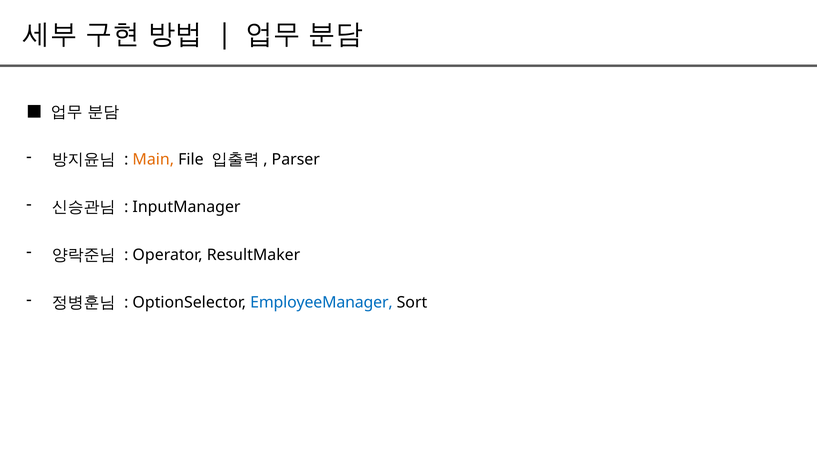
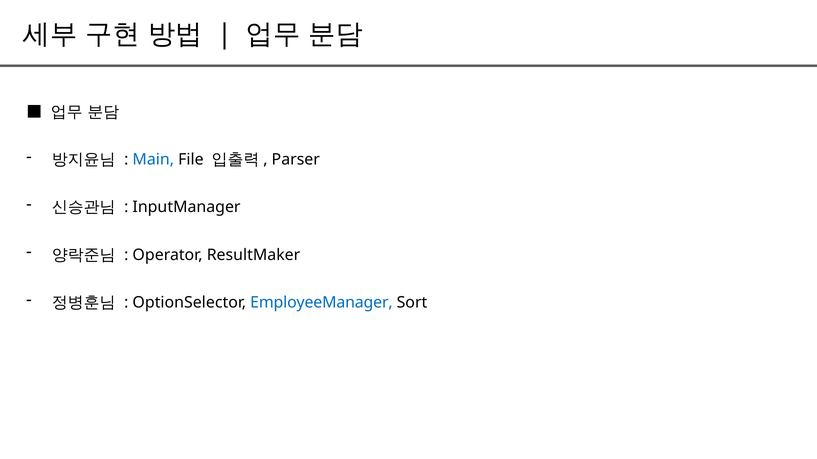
Main colour: orange -> blue
